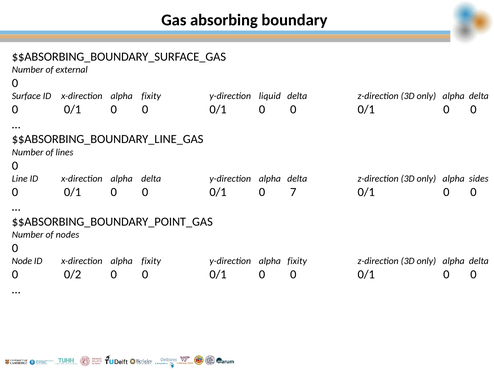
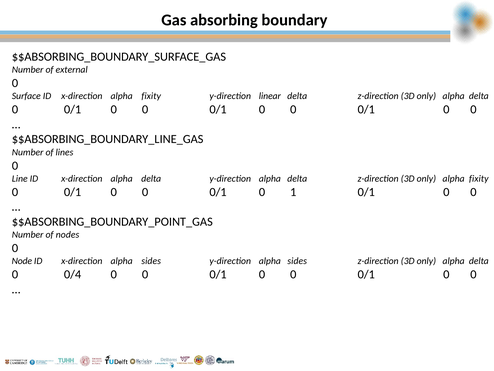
liquid: liquid -> linear
only alpha sides: sides -> fixity
7: 7 -> 1
fixity at (151, 261): fixity -> sides
y-direction alpha fixity: fixity -> sides
0/2: 0/2 -> 0/4
